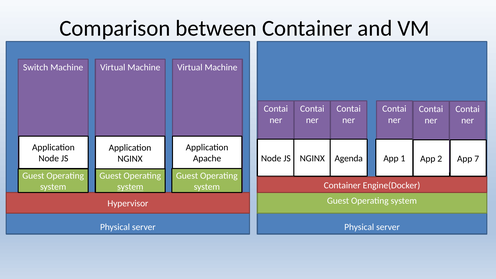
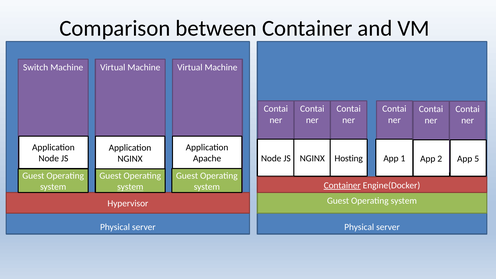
Agenda: Agenda -> Hosting
7: 7 -> 5
Container at (342, 185) underline: none -> present
